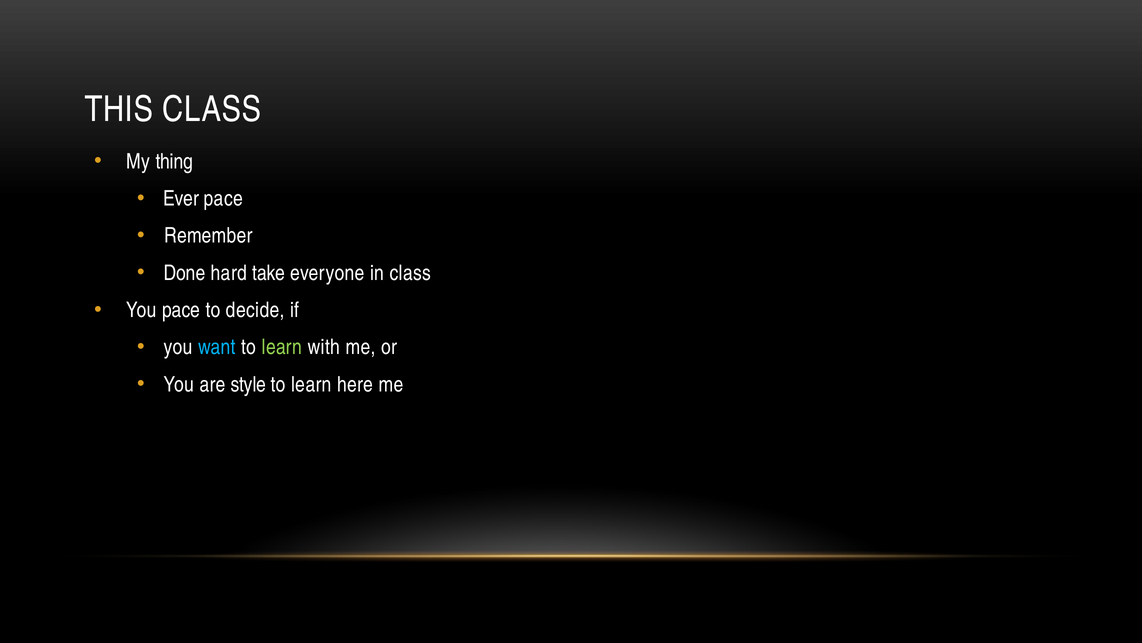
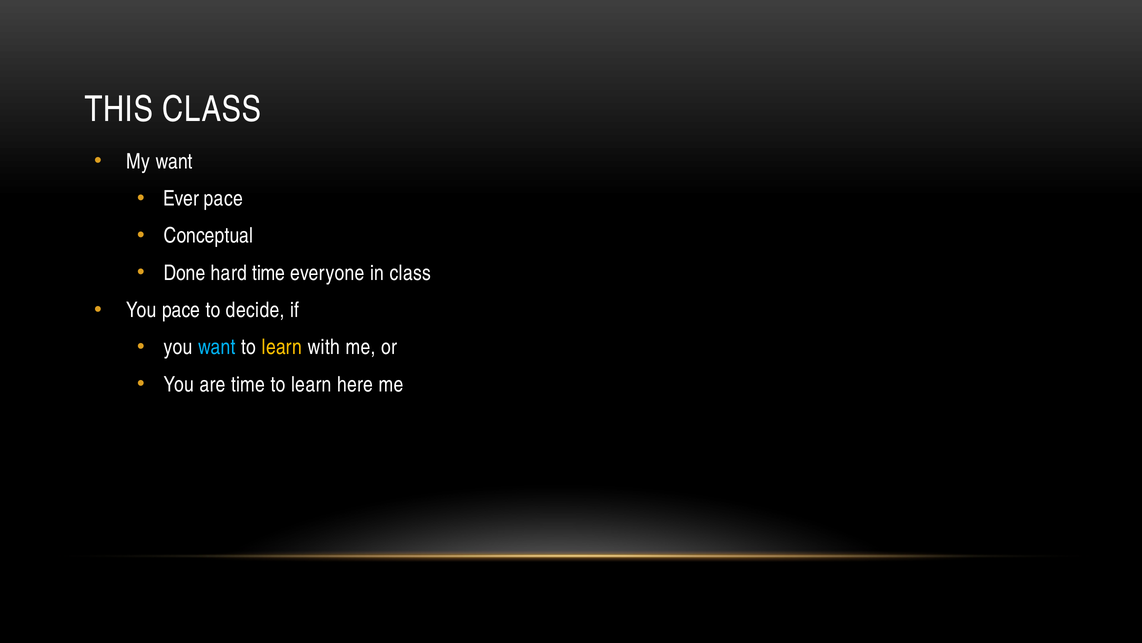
My thing: thing -> want
Remember: Remember -> Conceptual
hard take: take -> time
learn at (282, 347) colour: light green -> yellow
are style: style -> time
